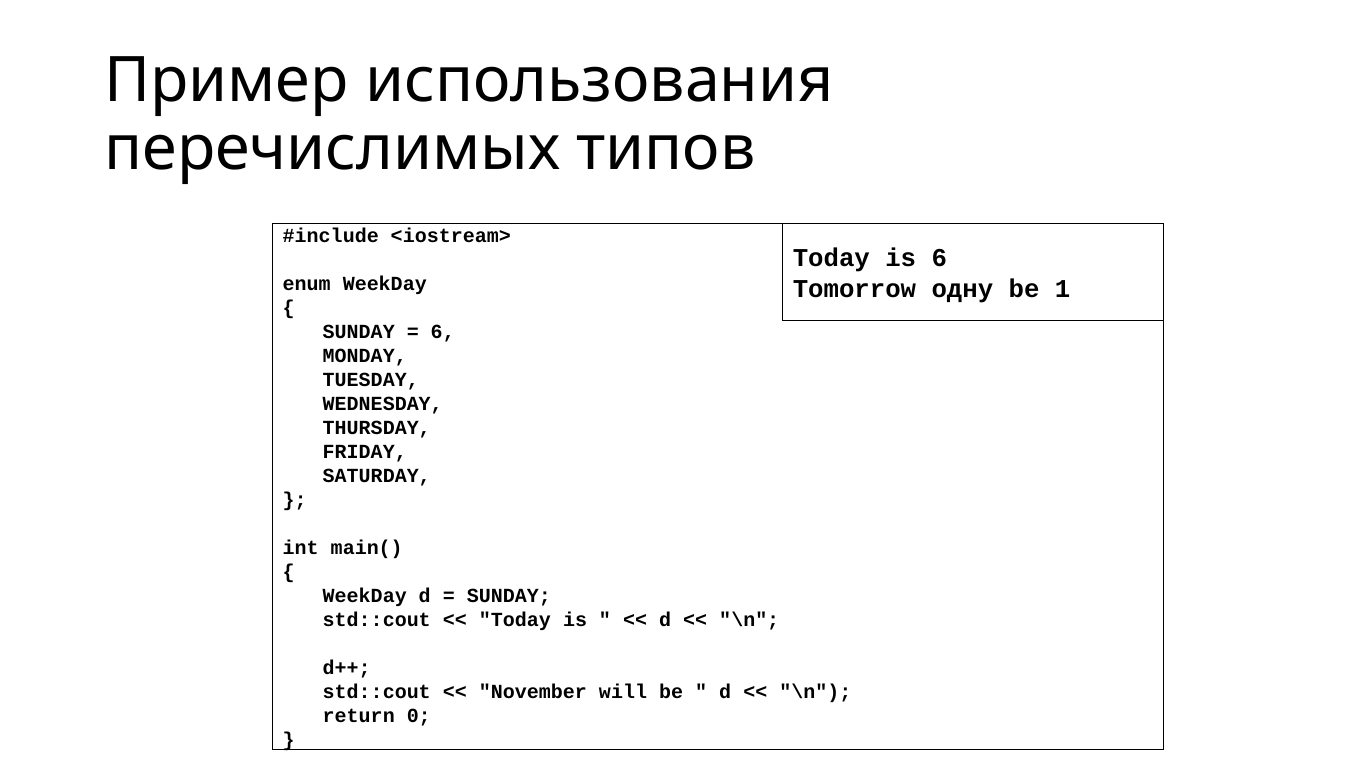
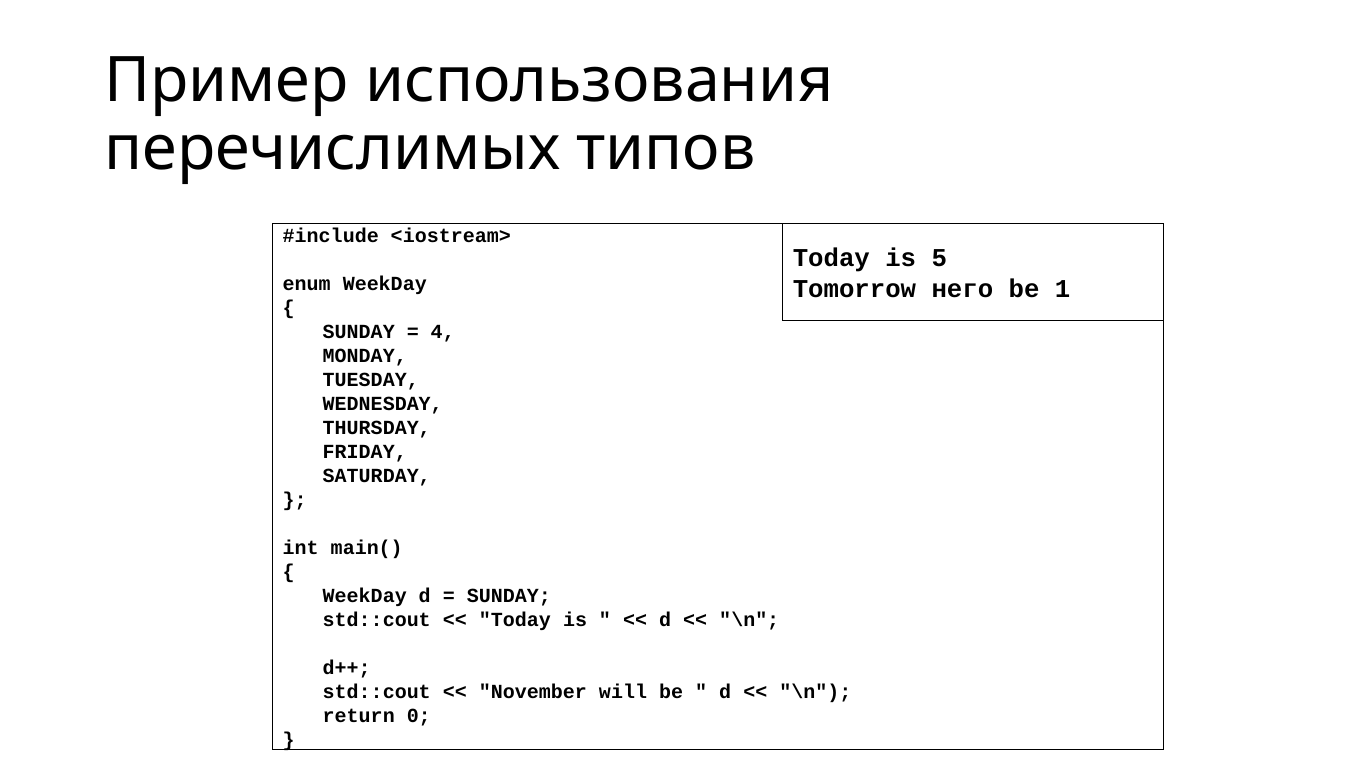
is 6: 6 -> 5
одну: одну -> него
6 at (443, 332): 6 -> 4
